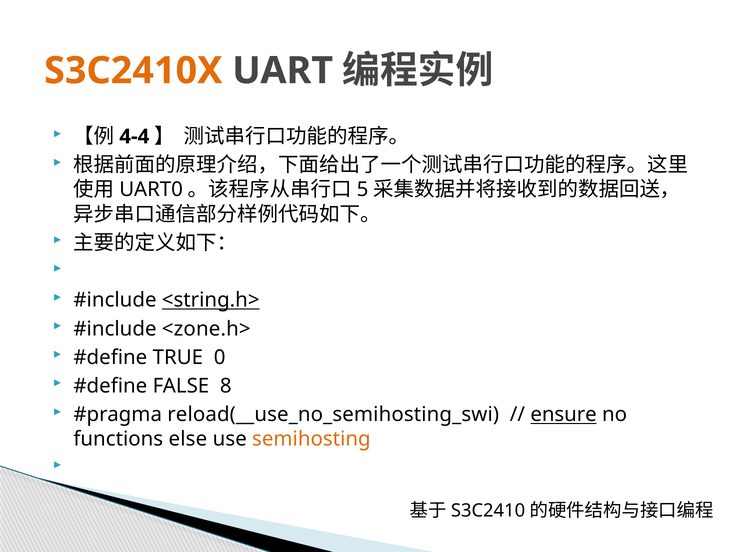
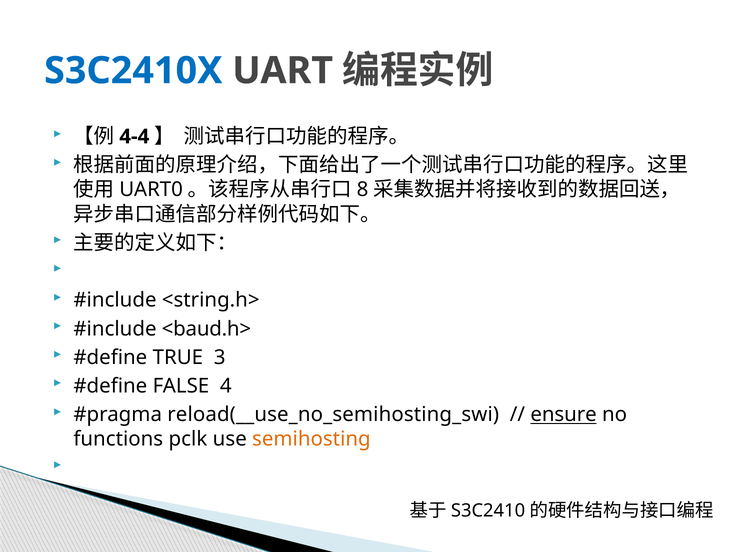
S3C2410X colour: orange -> blue
5: 5 -> 8
<string.h> underline: present -> none
<zone.h>: <zone.h> -> <baud.h>
0: 0 -> 3
8: 8 -> 4
else: else -> pclk
